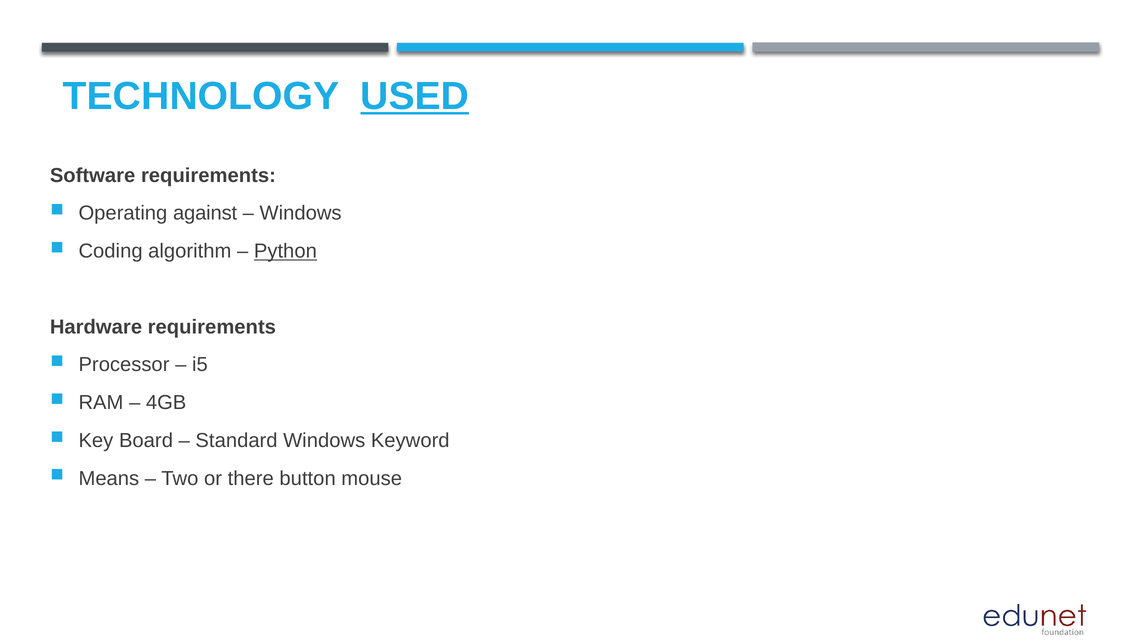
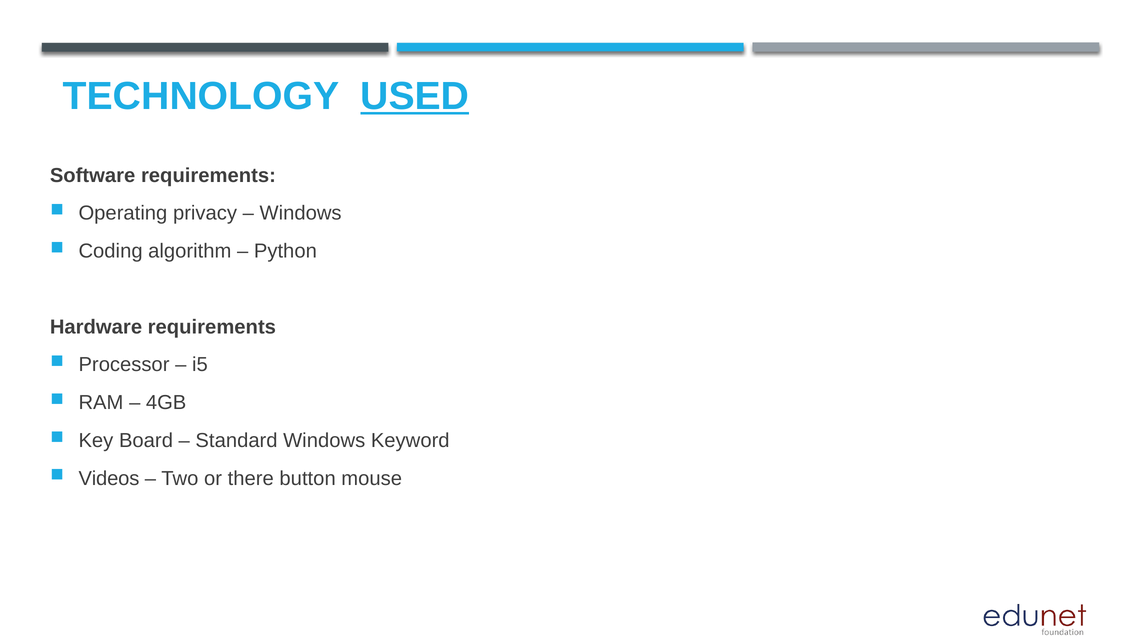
against: against -> privacy
Python underline: present -> none
Means: Means -> Videos
